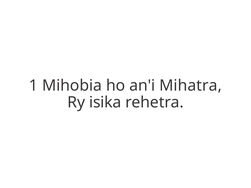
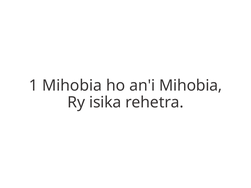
an'i Mihatra: Mihatra -> Mihobia
